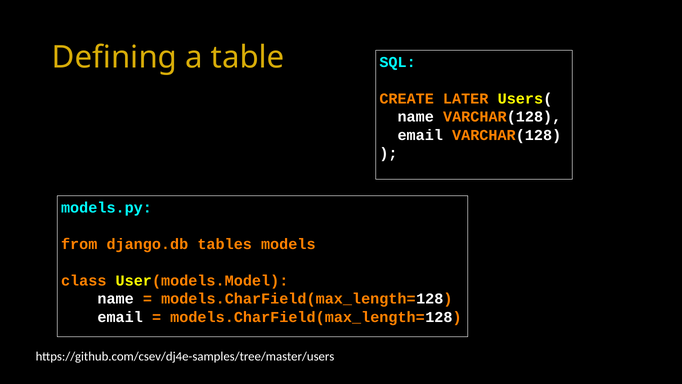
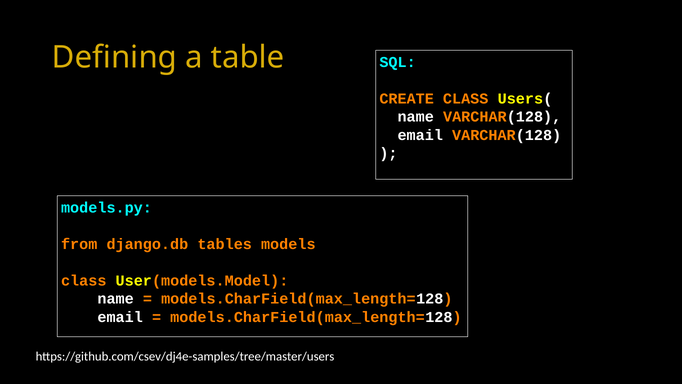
CREATE LATER: LATER -> CLASS
